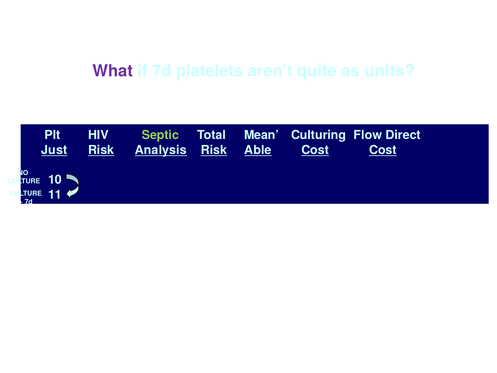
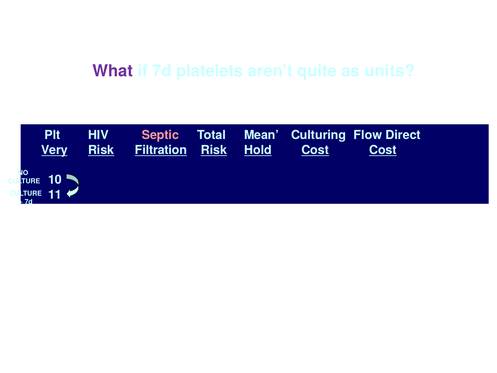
Septic colour: light green -> pink
Just: Just -> Very
Analysis: Analysis -> Filtration
Able: Able -> Hold
